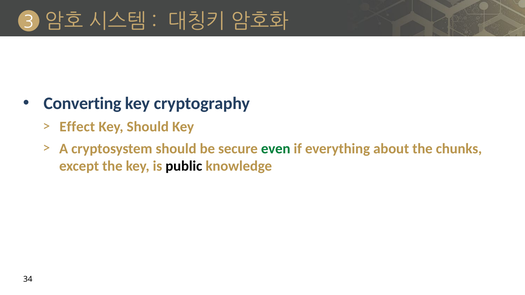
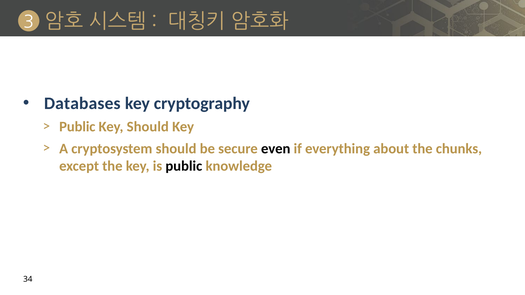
Converting: Converting -> Databases
Effect at (77, 127): Effect -> Public
even colour: green -> black
